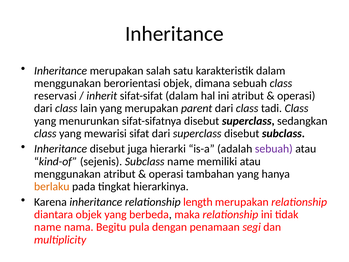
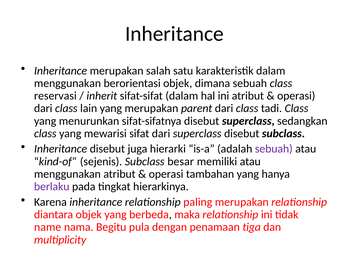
Subclass name: name -> besar
berlaku colour: orange -> purple
length: length -> paling
segi: segi -> tiga
